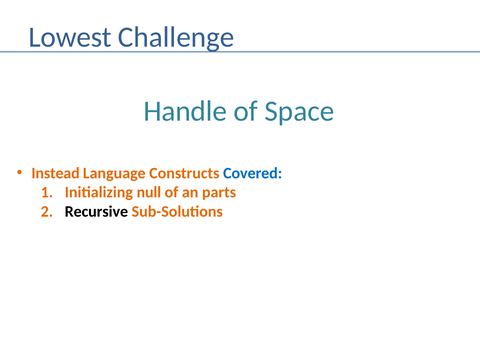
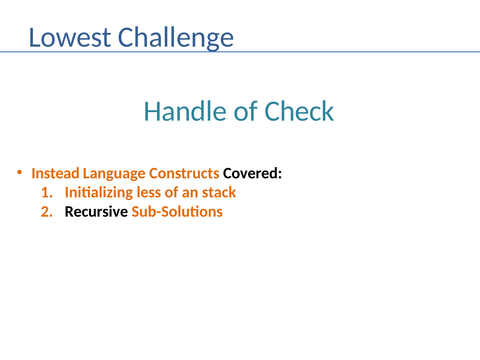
Space: Space -> Check
Covered colour: blue -> black
null: null -> less
parts: parts -> stack
